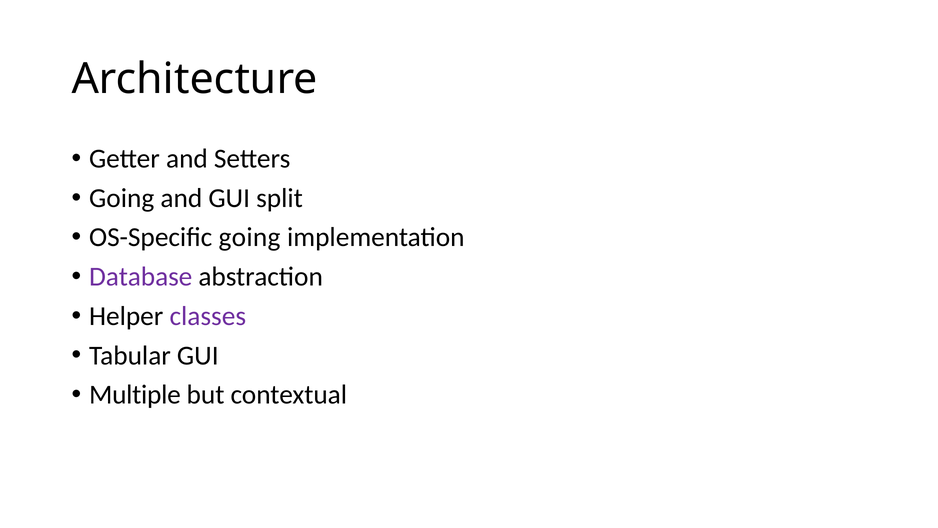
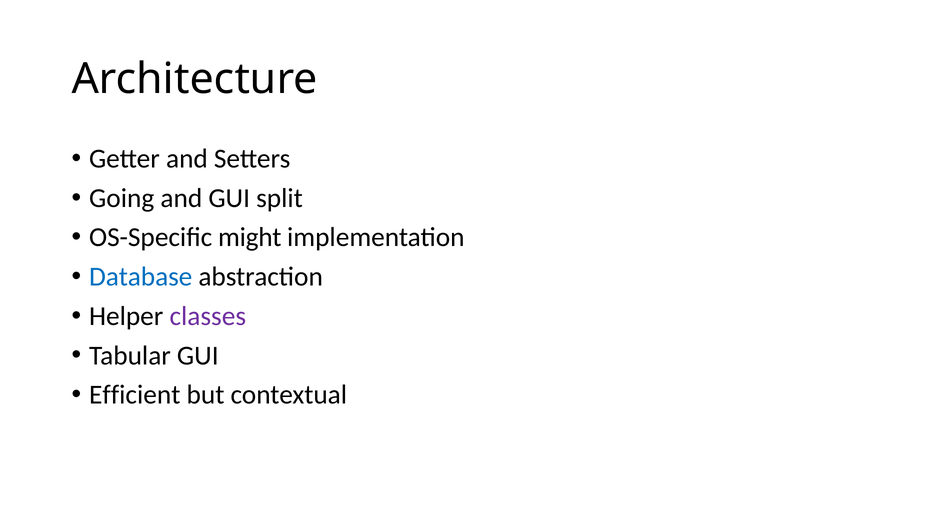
OS-Specific going: going -> might
Database colour: purple -> blue
Multiple: Multiple -> Efficient
